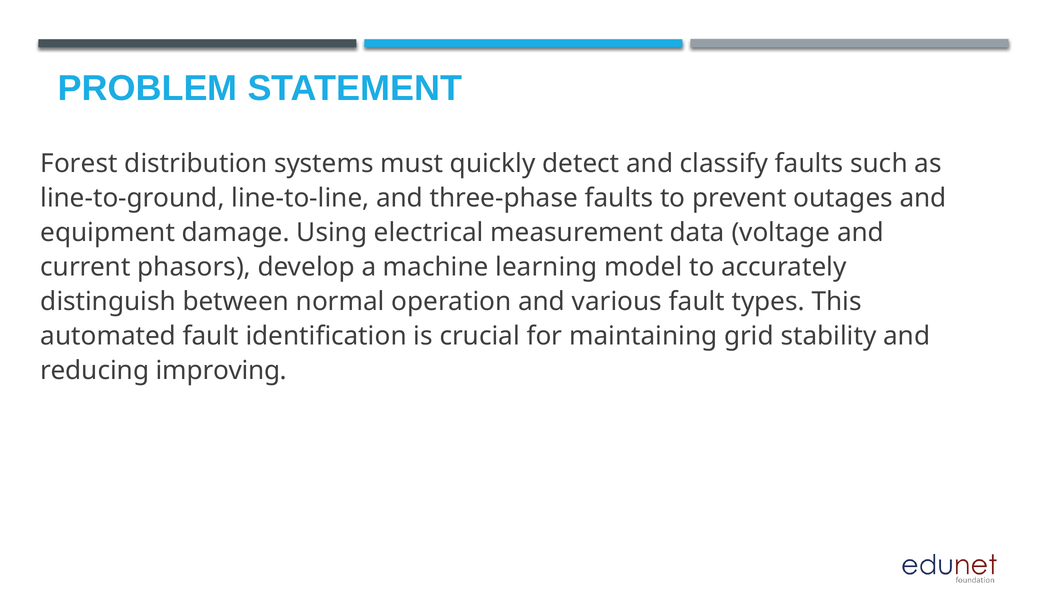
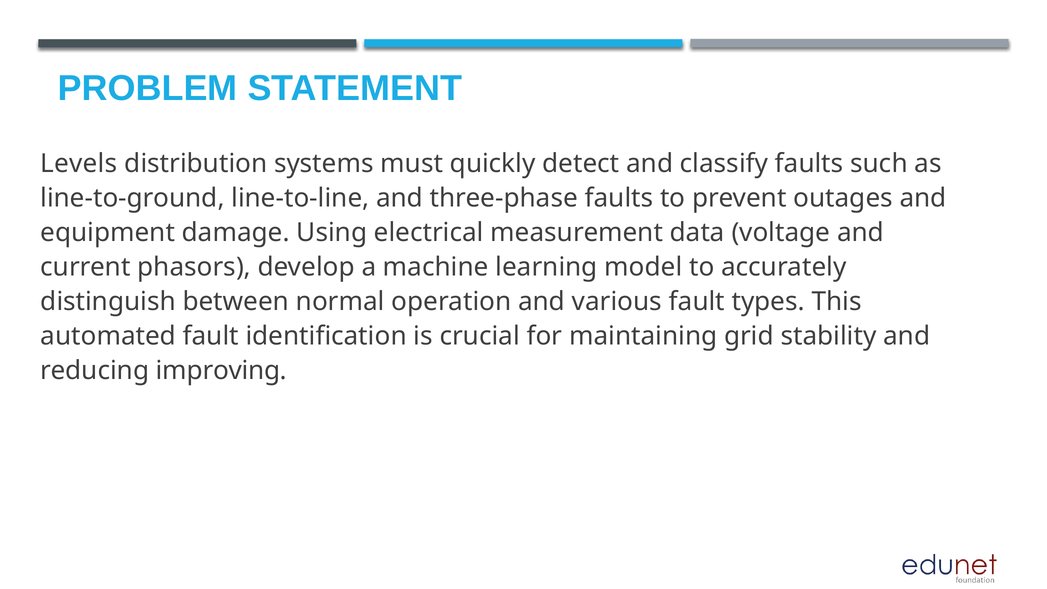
Forest: Forest -> Levels
